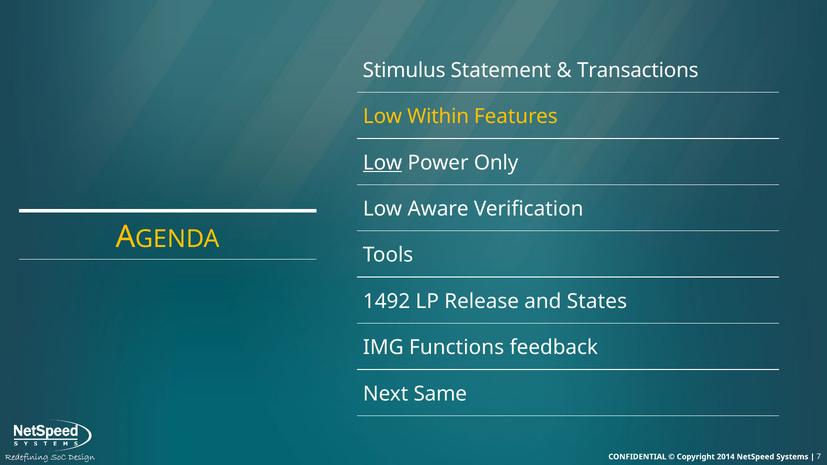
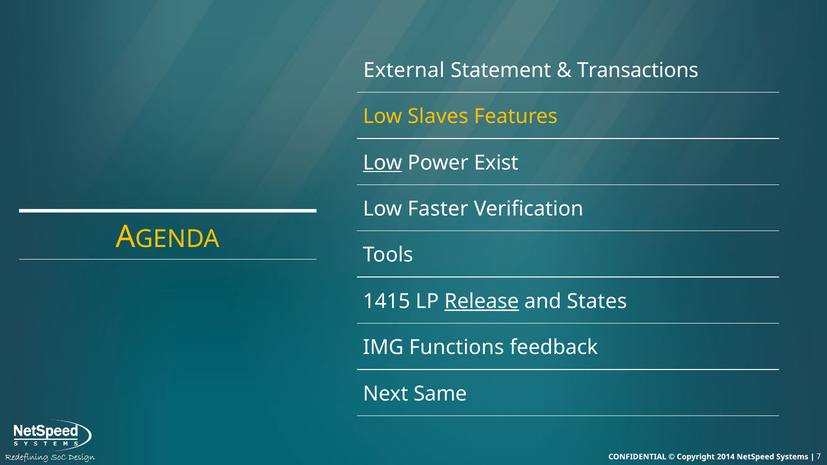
Stimulus: Stimulus -> External
Within: Within -> Slaves
Only: Only -> Exist
Aware: Aware -> Faster
1492: 1492 -> 1415
Release underline: none -> present
